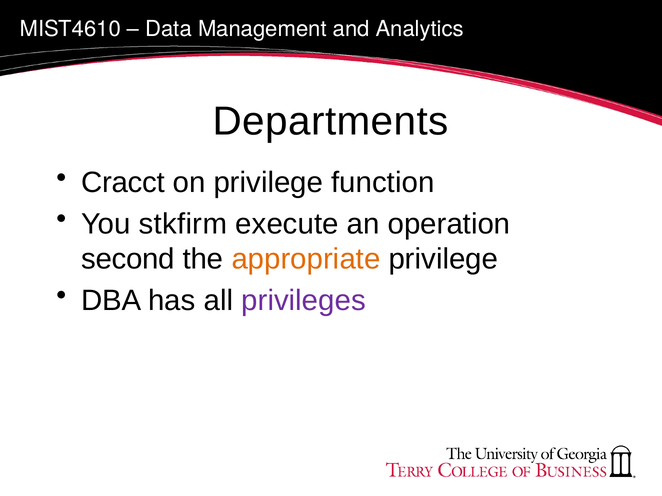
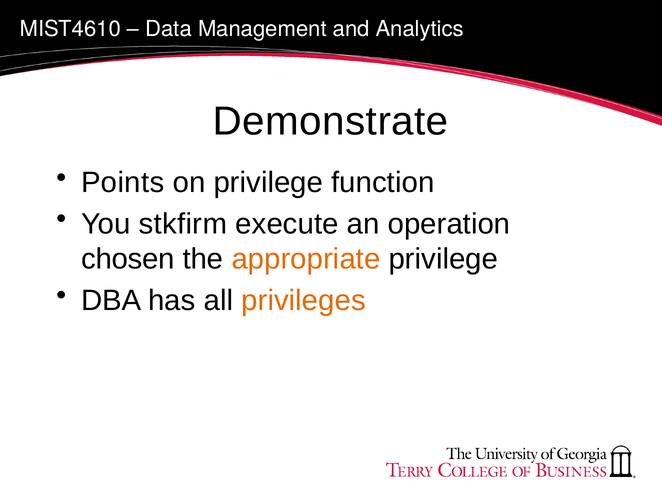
Departments: Departments -> Demonstrate
Cracct: Cracct -> Points
second: second -> chosen
privileges colour: purple -> orange
